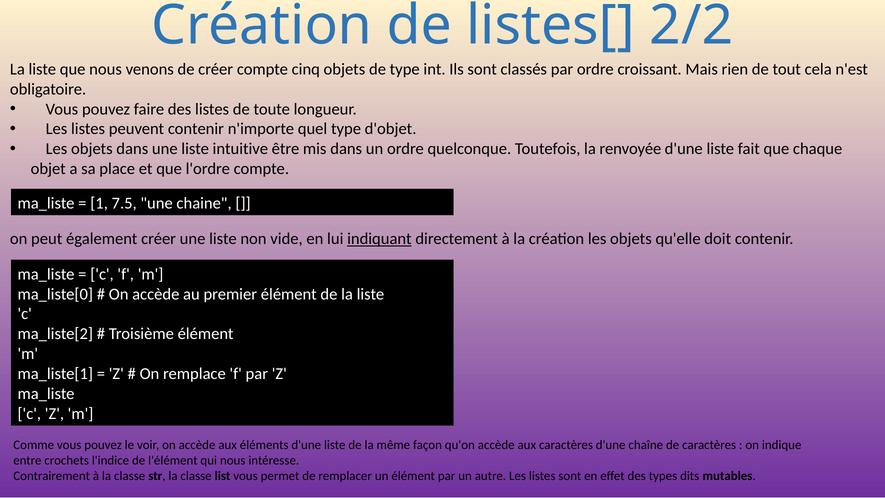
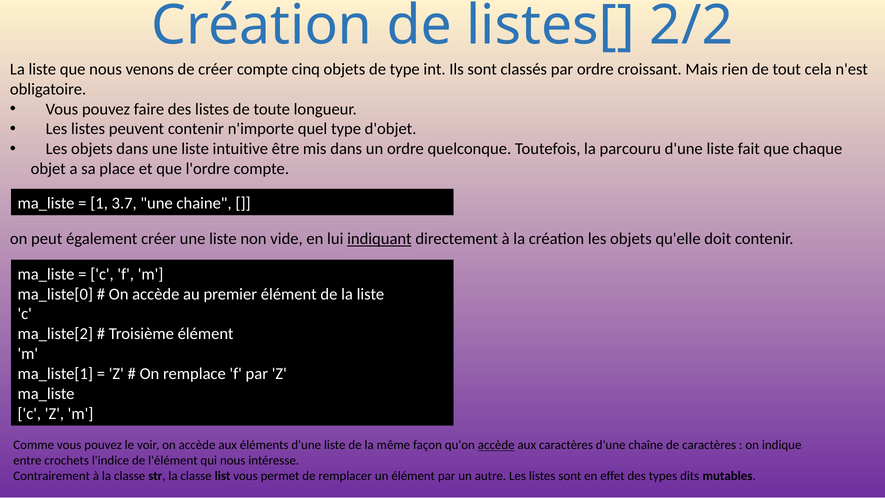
renvoyée: renvoyée -> parcouru
7.5: 7.5 -> 3.7
accède at (496, 445) underline: none -> present
